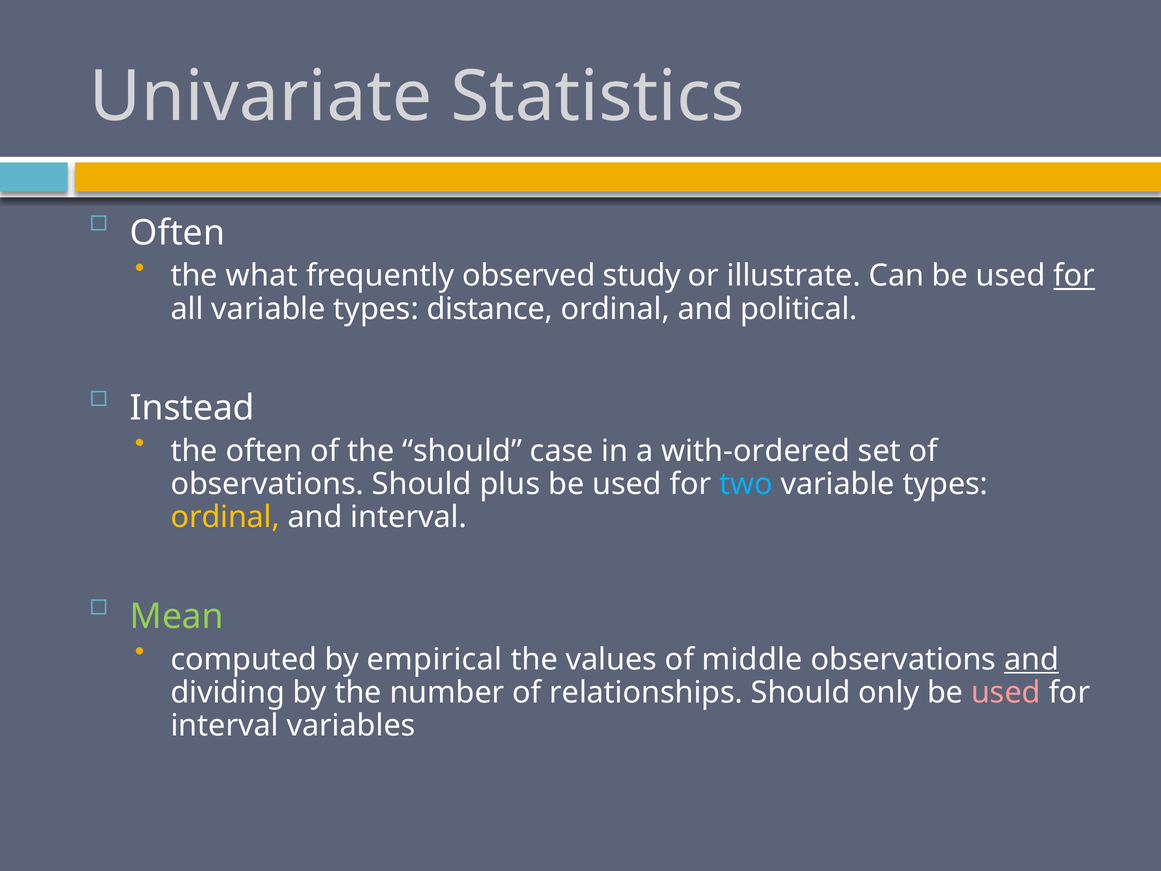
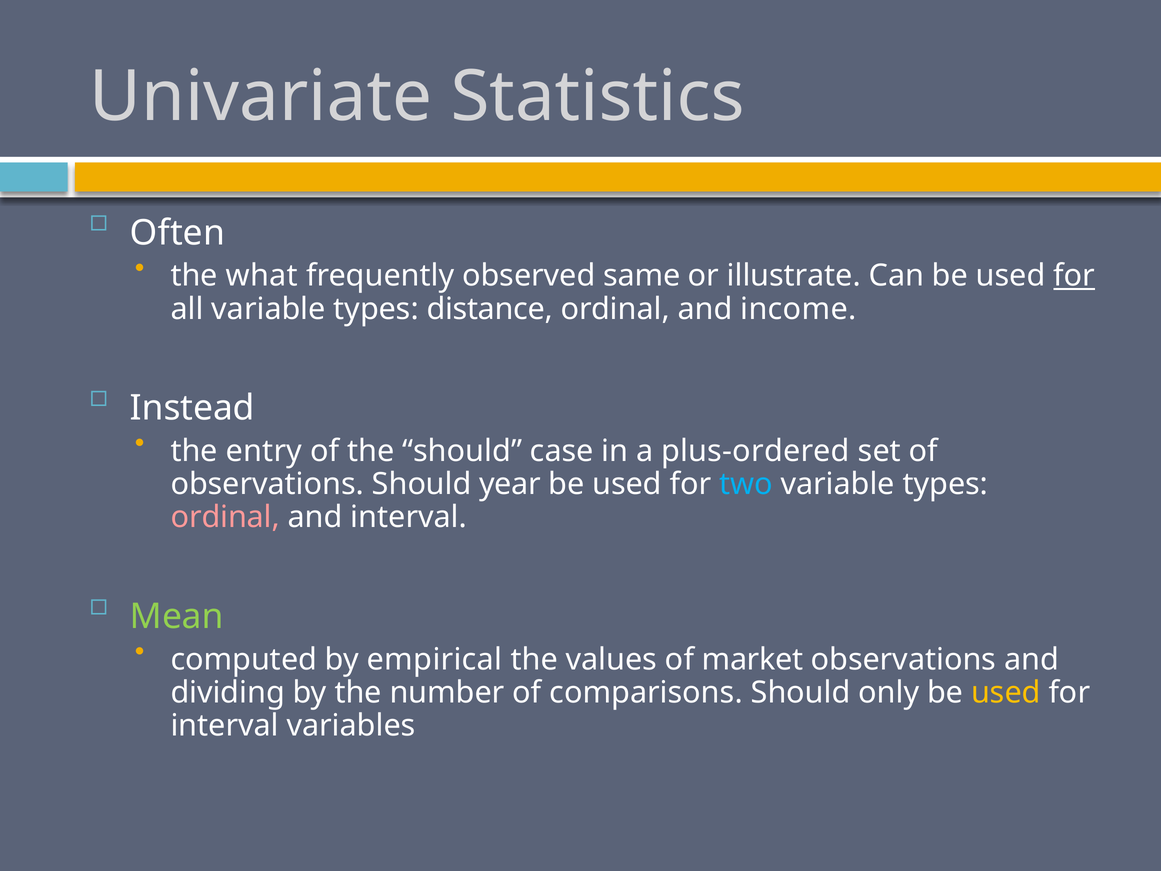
study: study -> same
political: political -> income
the often: often -> entry
with-ordered: with-ordered -> plus-ordered
plus: plus -> year
ordinal at (225, 517) colour: yellow -> pink
middle: middle -> market
and at (1031, 659) underline: present -> none
relationships: relationships -> comparisons
used at (1006, 693) colour: pink -> yellow
